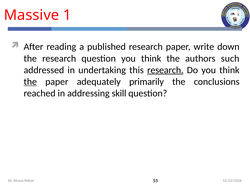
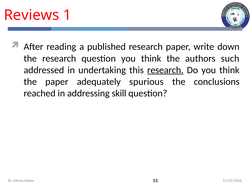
Massive: Massive -> Reviews
the at (30, 82) underline: present -> none
primarily: primarily -> spurious
